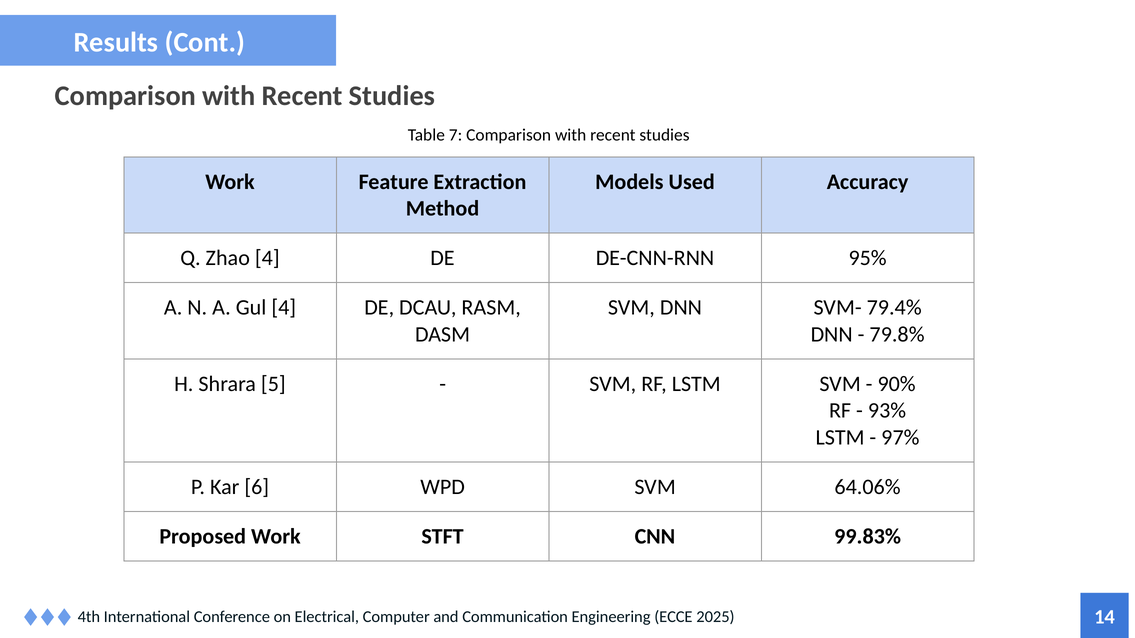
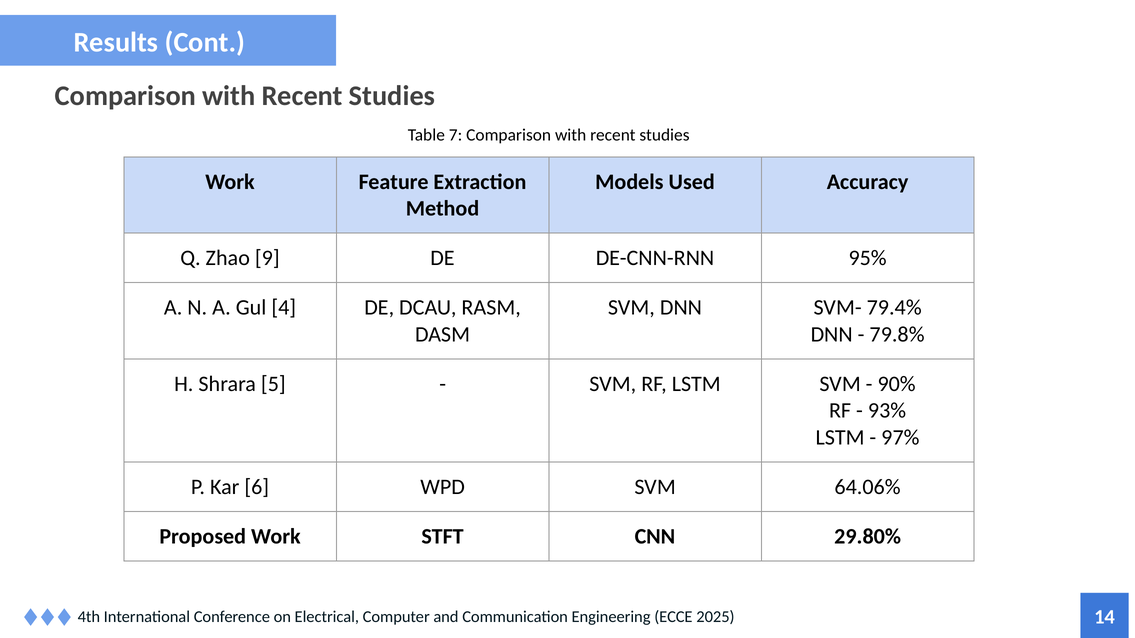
Zhao 4: 4 -> 9
99.83%: 99.83% -> 29.80%
